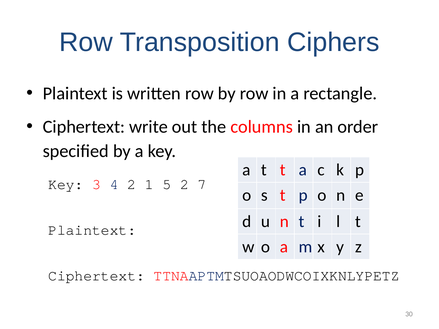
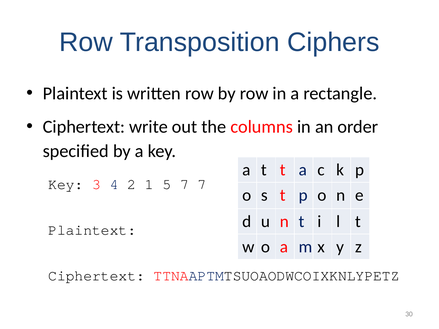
5 2: 2 -> 7
